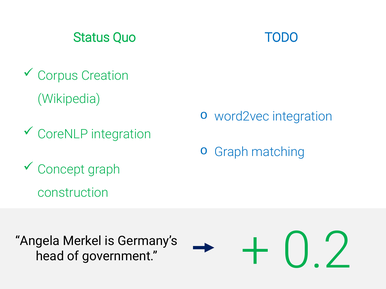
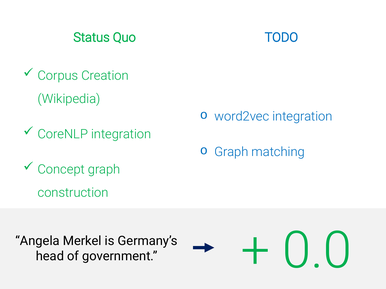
0.2: 0.2 -> 0.0
